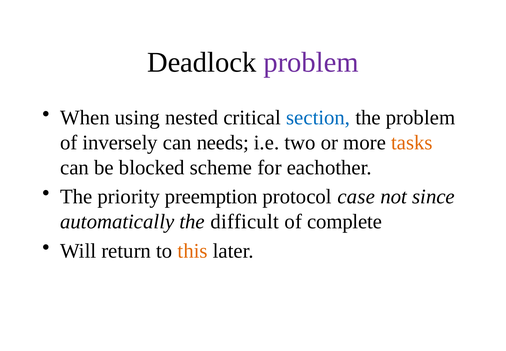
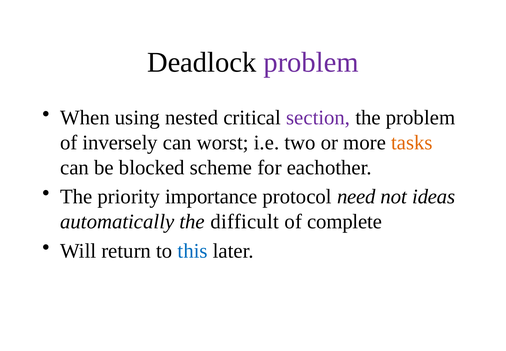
section colour: blue -> purple
needs: needs -> worst
preemption: preemption -> importance
case: case -> need
since: since -> ideas
this colour: orange -> blue
